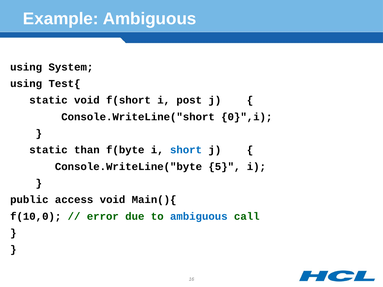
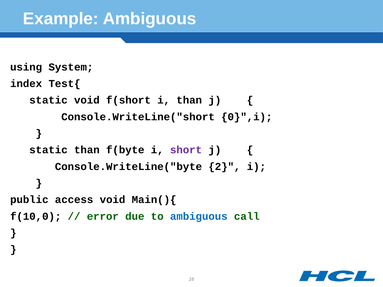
using at (26, 84): using -> index
i post: post -> than
short colour: blue -> purple
5: 5 -> 2
